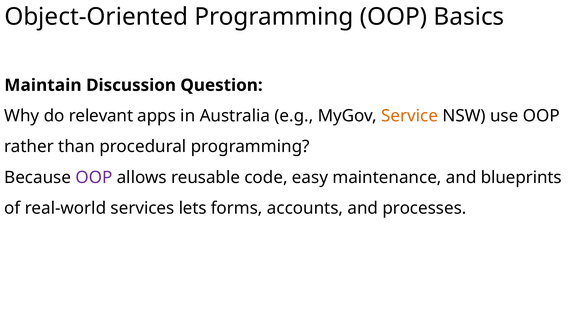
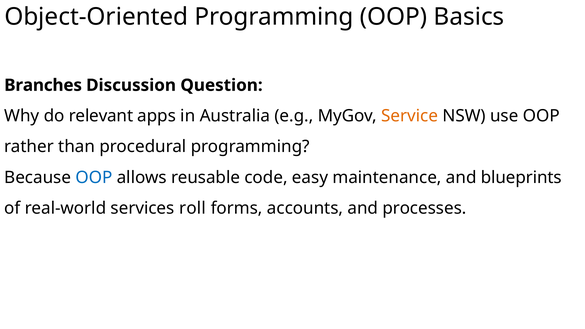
Maintain: Maintain -> Branches
OOP at (94, 177) colour: purple -> blue
lets: lets -> roll
